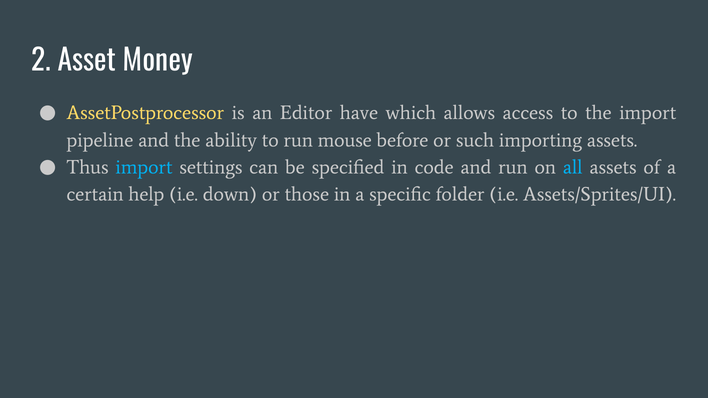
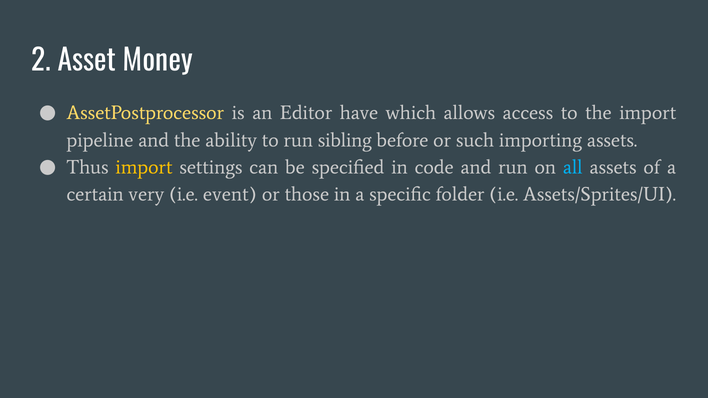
mouse: mouse -> sibling
import at (144, 167) colour: light blue -> yellow
help: help -> very
down: down -> event
